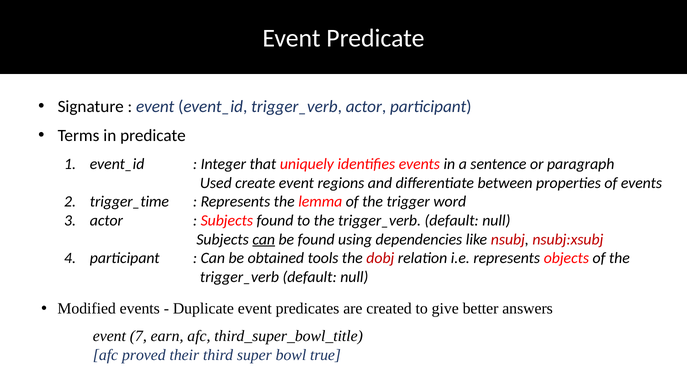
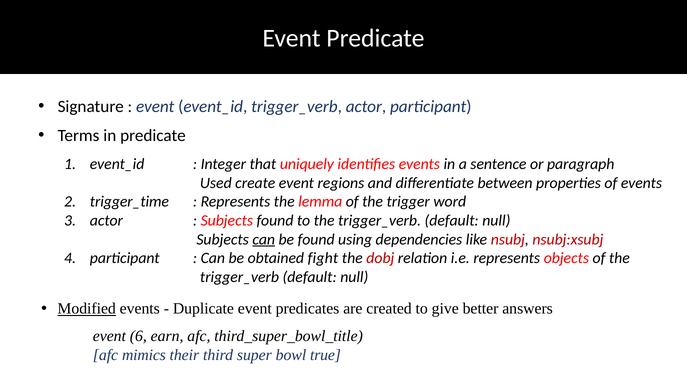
tools: tools -> fight
Modified underline: none -> present
7: 7 -> 6
proved: proved -> mimics
